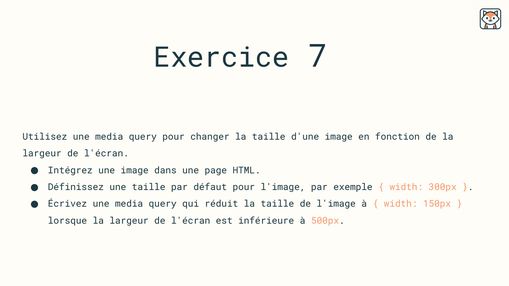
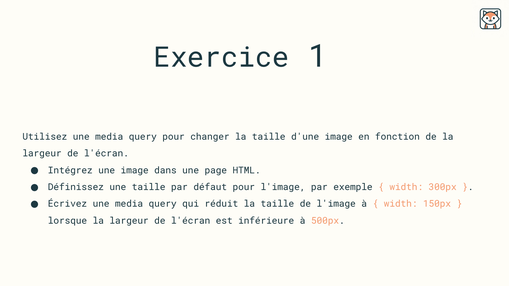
7: 7 -> 1
